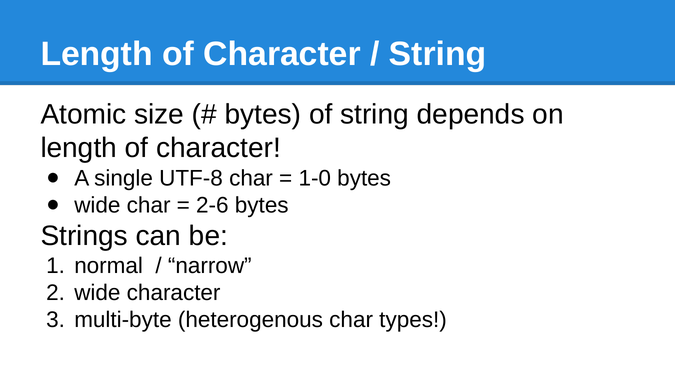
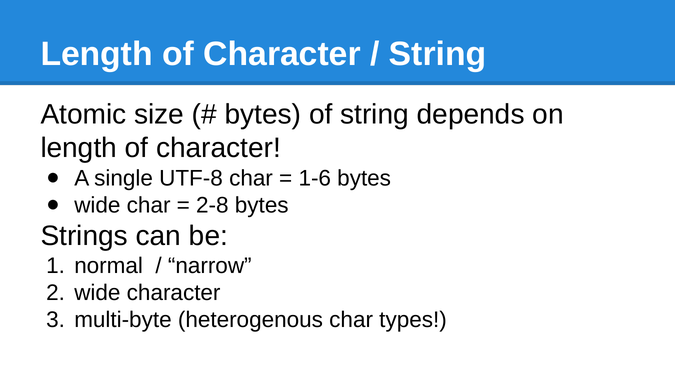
1-0: 1-0 -> 1-6
2-6: 2-6 -> 2-8
